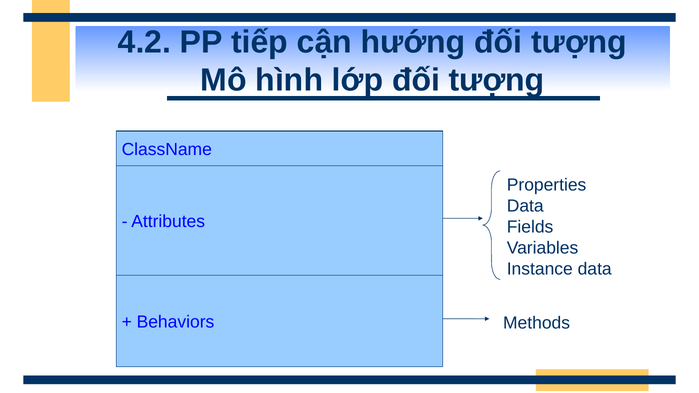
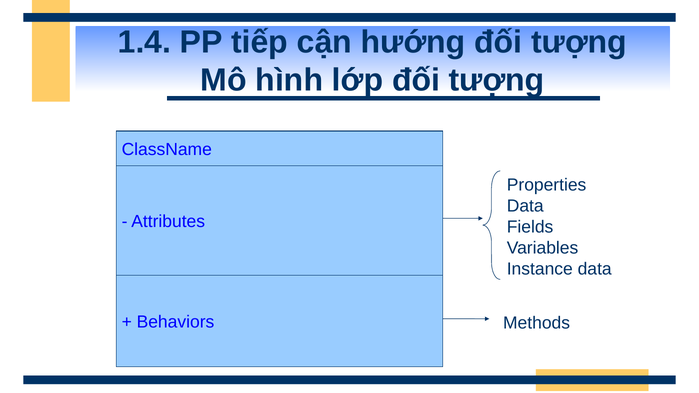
4.2: 4.2 -> 1.4
